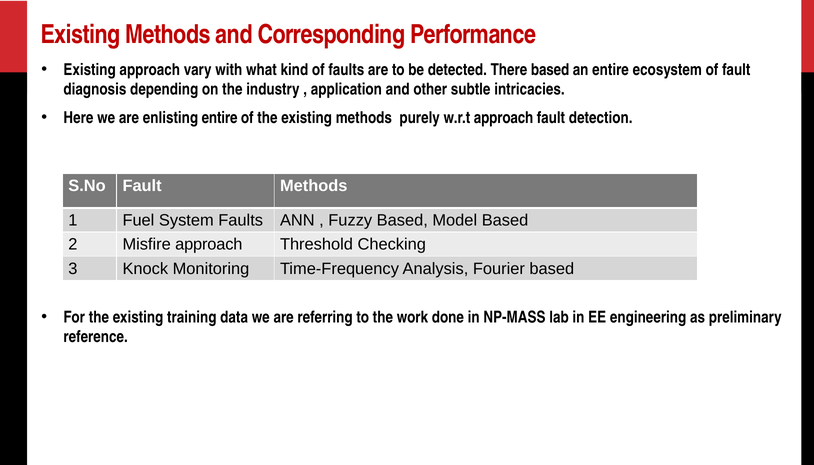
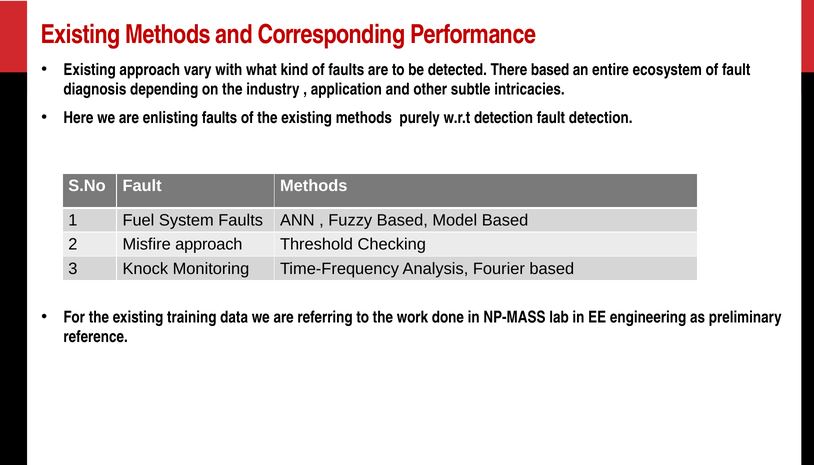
enlisting entire: entire -> faults
w.r.t approach: approach -> detection
